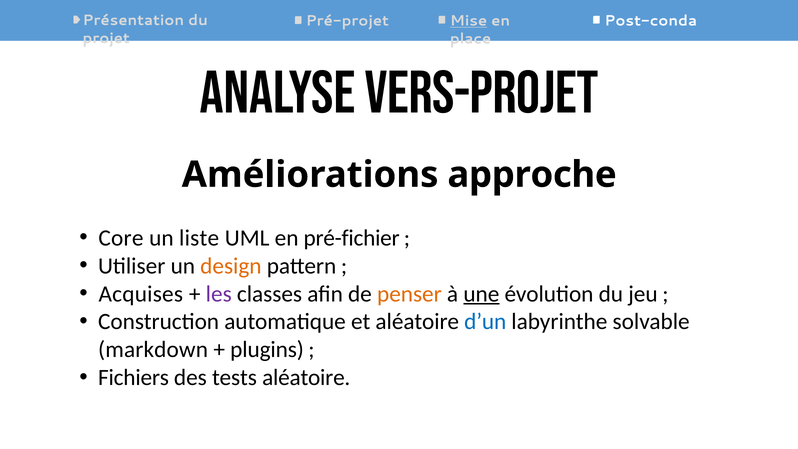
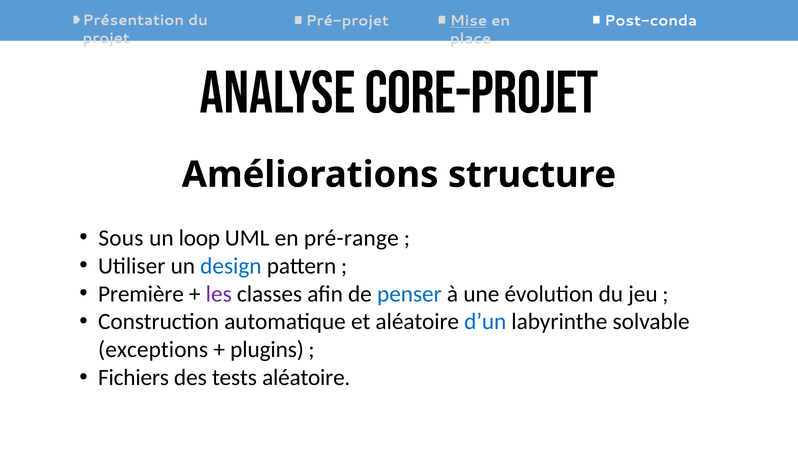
vers-projet: vers-projet -> core-projet
approche: approche -> structure
Core: Core -> Sous
liste: liste -> loop
pré-fichier: pré-fichier -> pré-range
design colour: orange -> blue
Acquises: Acquises -> Première
penser colour: orange -> blue
une underline: present -> none
markdown: markdown -> exceptions
